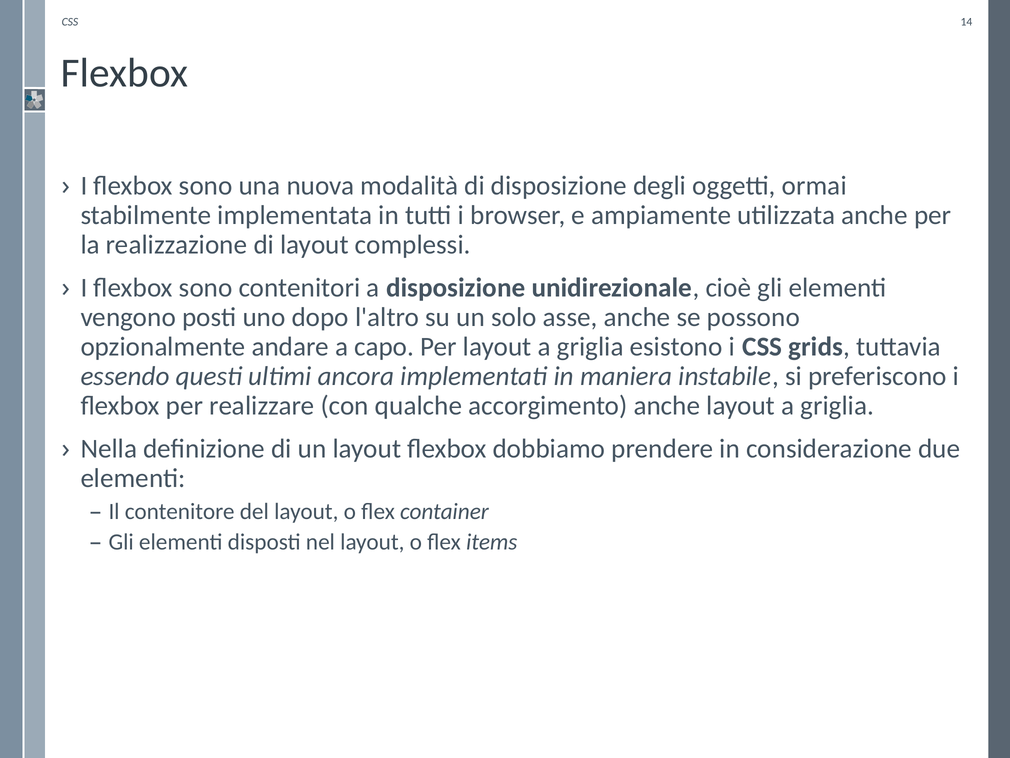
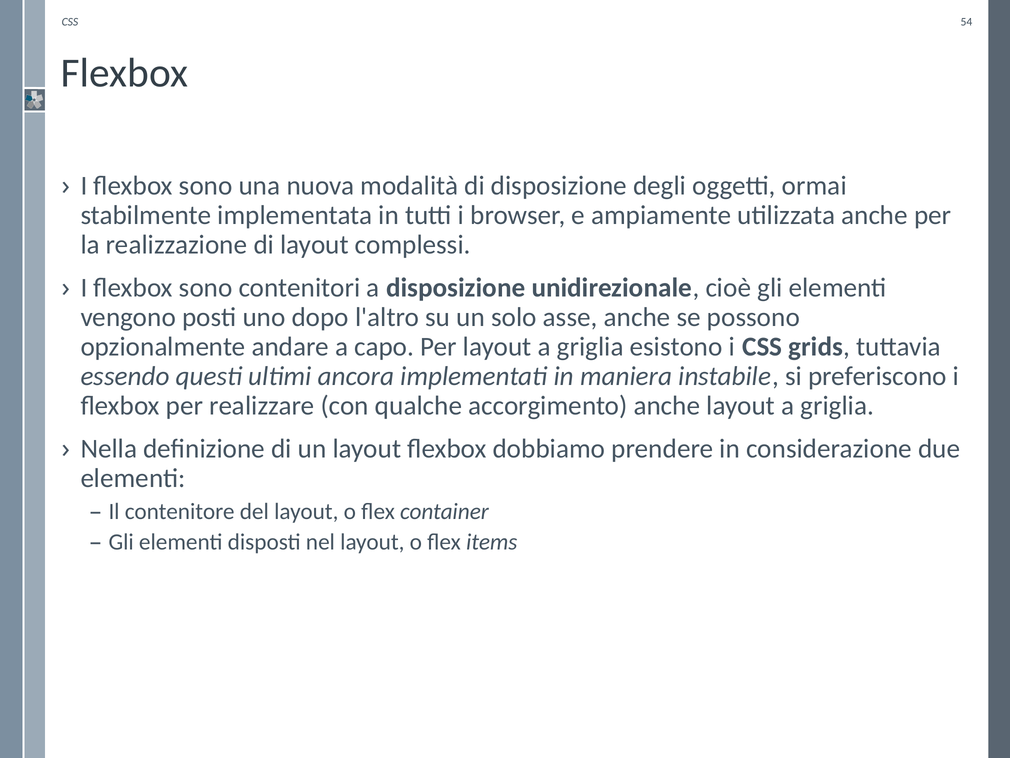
14: 14 -> 54
